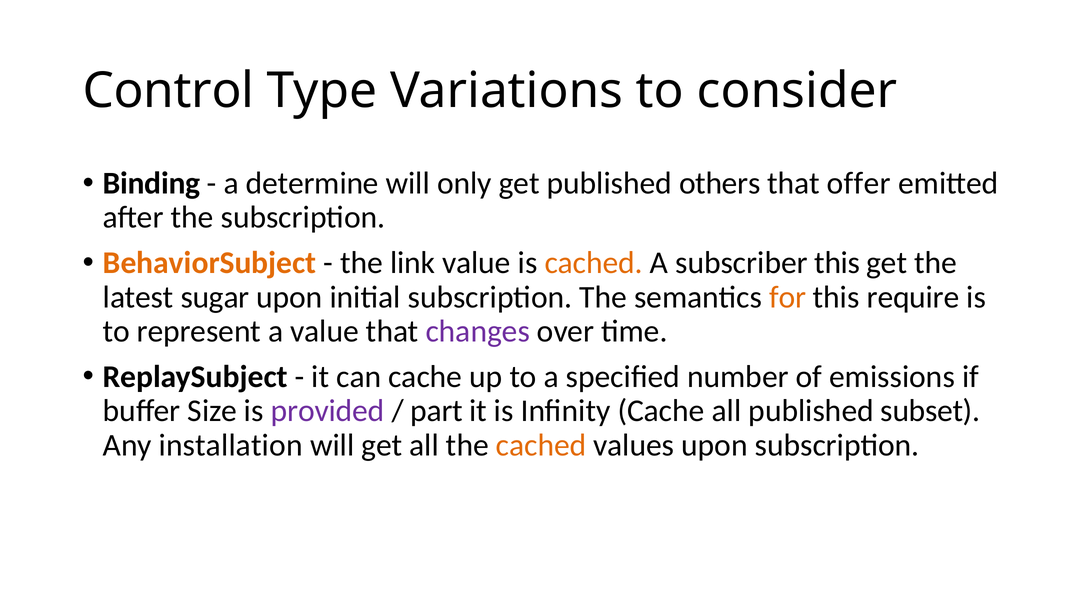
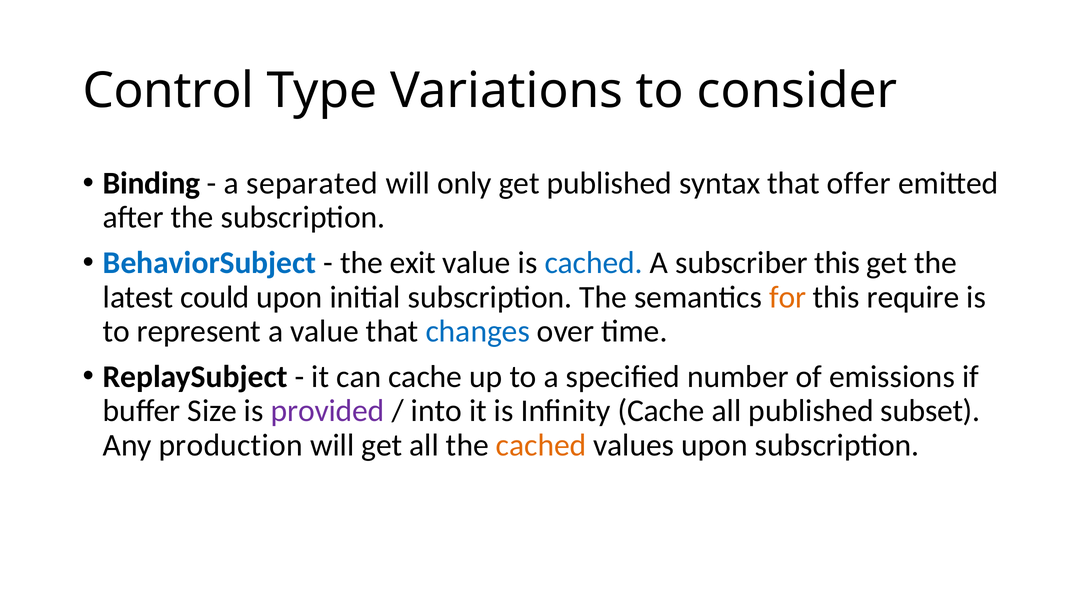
determine: determine -> separated
others: others -> syntax
BehaviorSubject colour: orange -> blue
link: link -> exit
cached at (594, 263) colour: orange -> blue
sugar: sugar -> could
changes colour: purple -> blue
part: part -> into
installation: installation -> production
